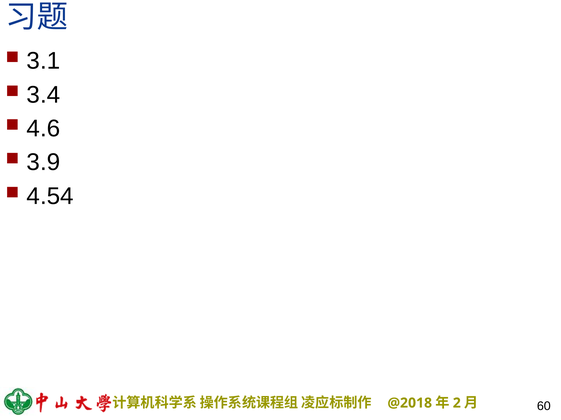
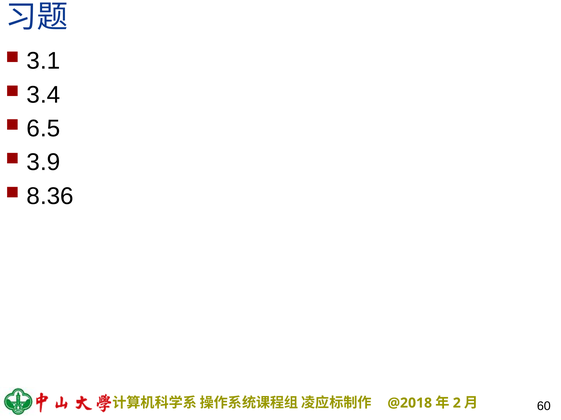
4.6: 4.6 -> 6.5
4.54: 4.54 -> 8.36
